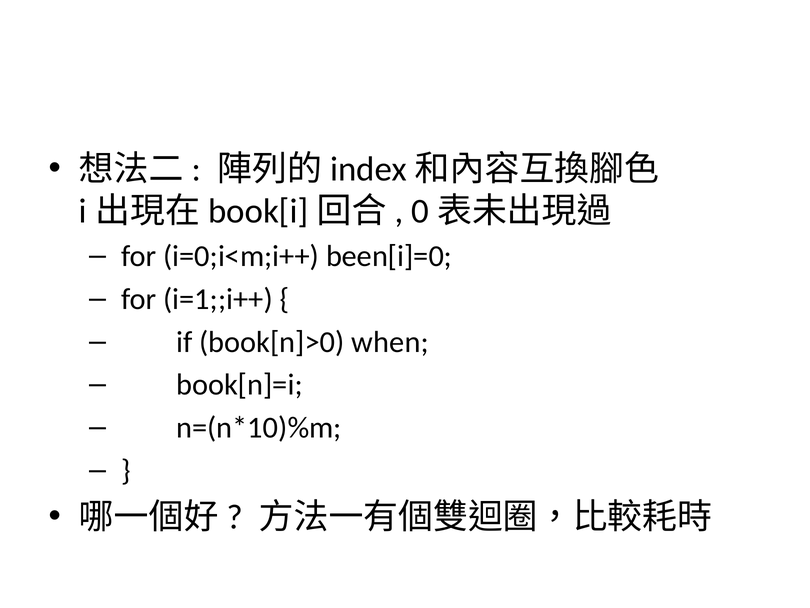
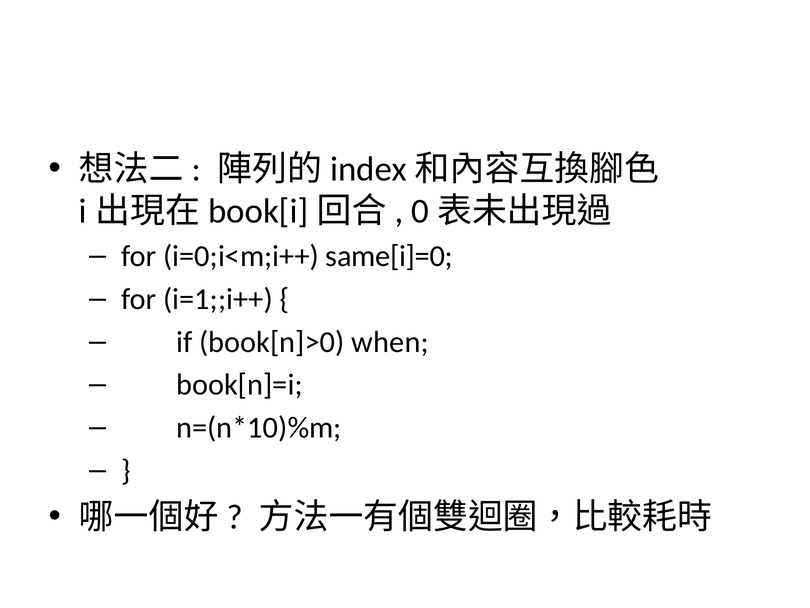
been[i]=0: been[i]=0 -> same[i]=0
